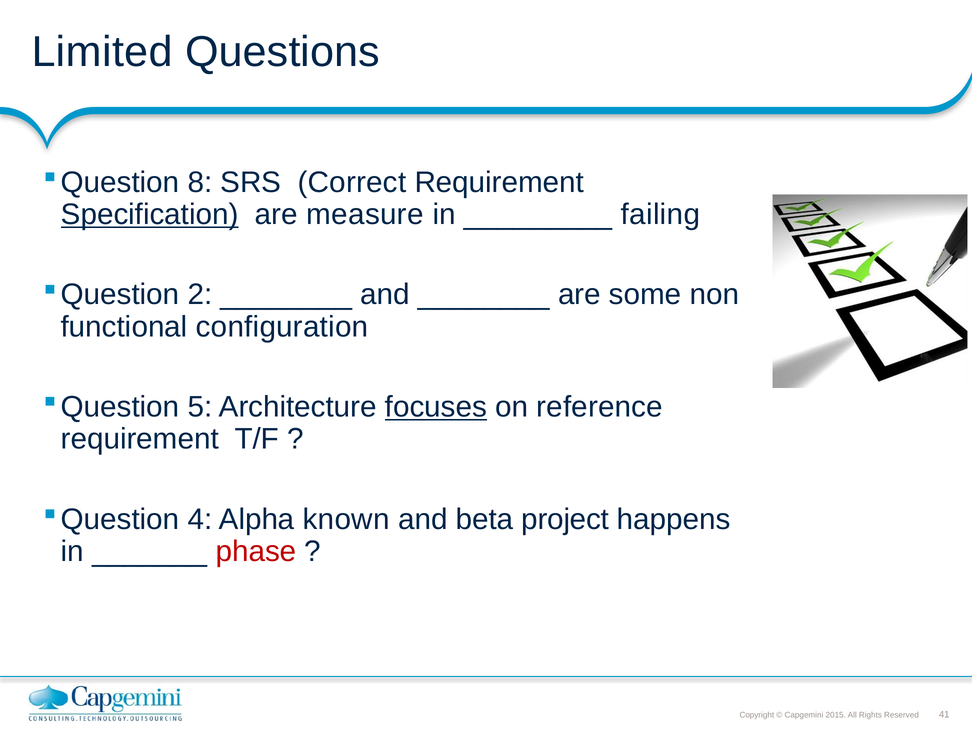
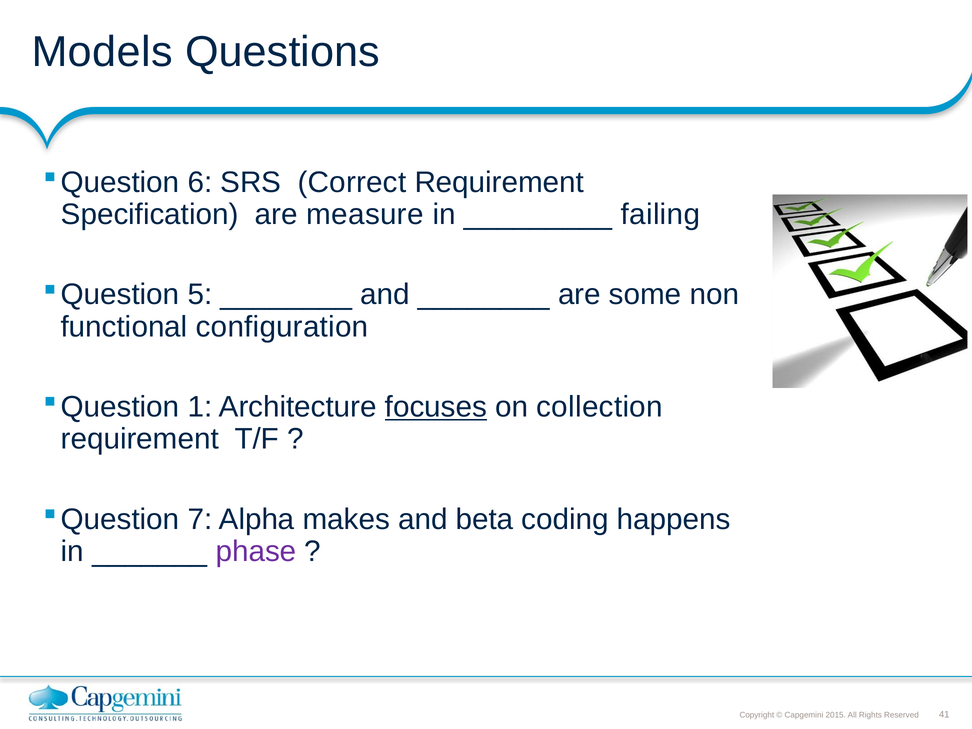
Limited: Limited -> Models
8: 8 -> 6
Specification underline: present -> none
2: 2 -> 5
5: 5 -> 1
reference: reference -> collection
4: 4 -> 7
known: known -> makes
project: project -> coding
phase colour: red -> purple
